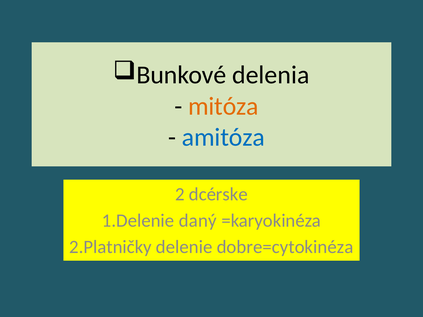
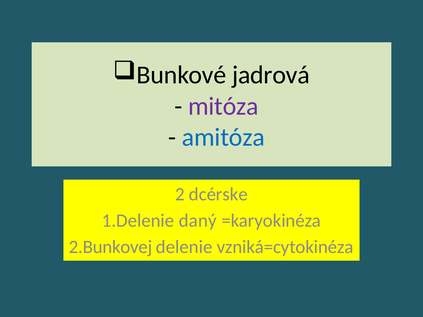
delenia: delenia -> jadrová
mitóza colour: orange -> purple
2.Platničky: 2.Platničky -> 2.Bunkovej
dobre=cytokinéza: dobre=cytokinéza -> vzniká=cytokinéza
